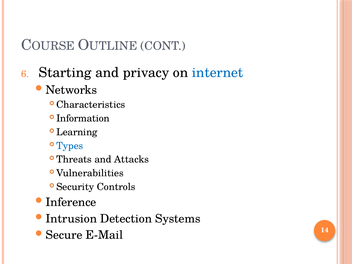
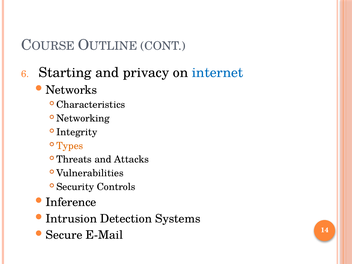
Information: Information -> Networking
Learning: Learning -> Integrity
Types colour: blue -> orange
